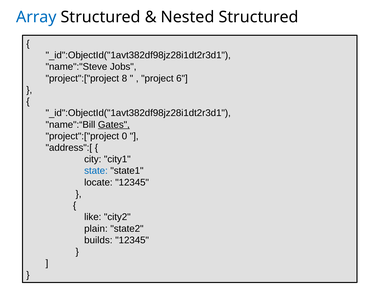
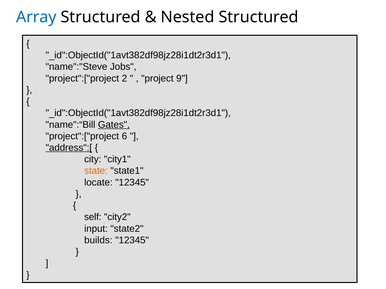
8: 8 -> 2
6: 6 -> 9
0: 0 -> 6
address":[ underline: none -> present
state colour: blue -> orange
like: like -> self
plain: plain -> input
